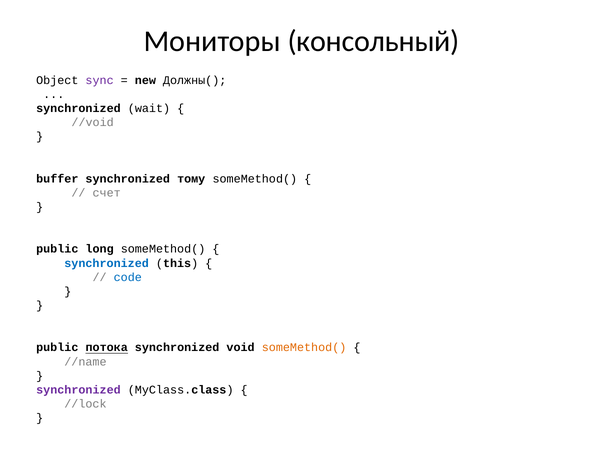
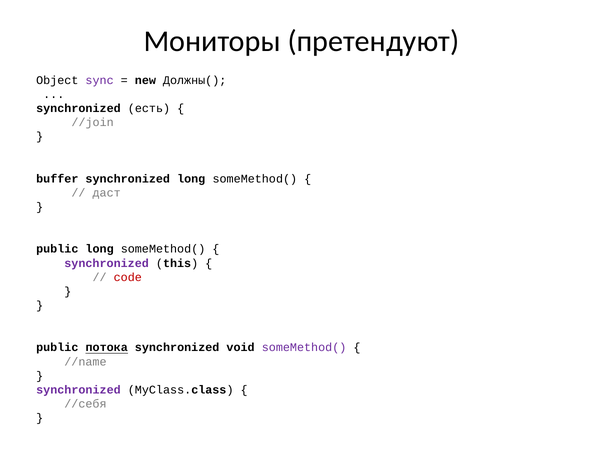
консольный: консольный -> претендуют
wait: wait -> есть
//void: //void -> //join
synchronized тому: тому -> long
счет: счет -> даст
synchronized at (107, 263) colour: blue -> purple
code colour: blue -> red
someMethod( at (304, 348) colour: orange -> purple
//lock: //lock -> //себя
